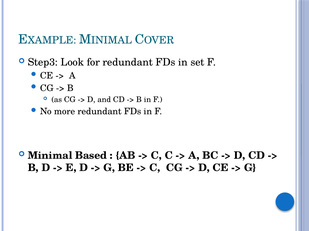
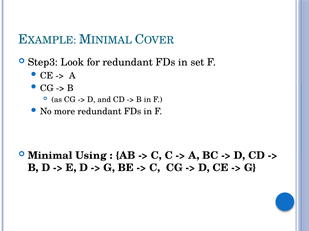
Based: Based -> Using
